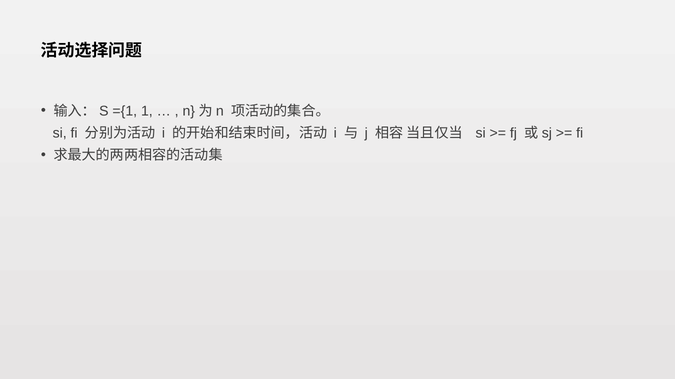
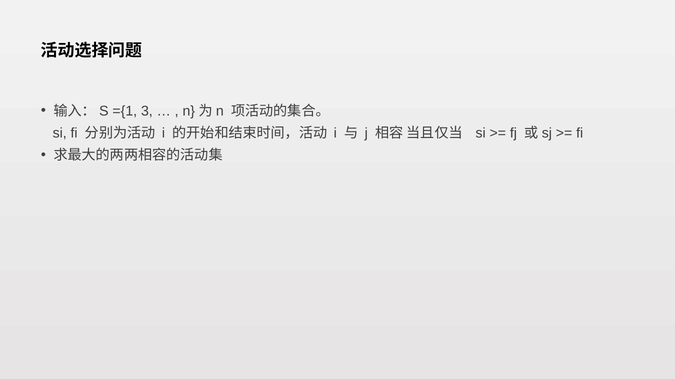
1: 1 -> 3
